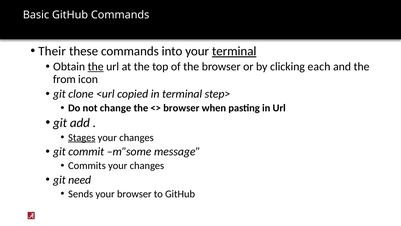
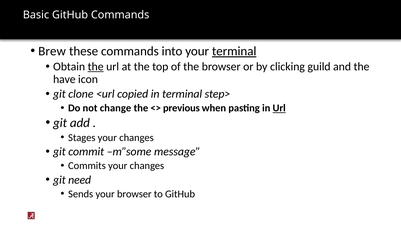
Their: Their -> Brew
each: each -> guild
from: from -> have
browser at (181, 108): browser -> previous
Url at (279, 108) underline: none -> present
Stages underline: present -> none
